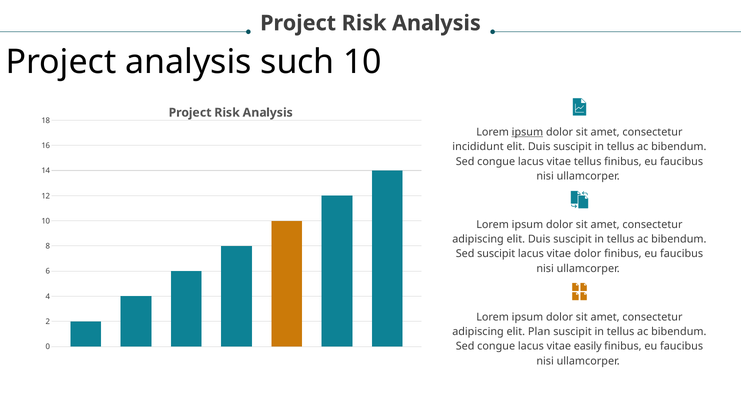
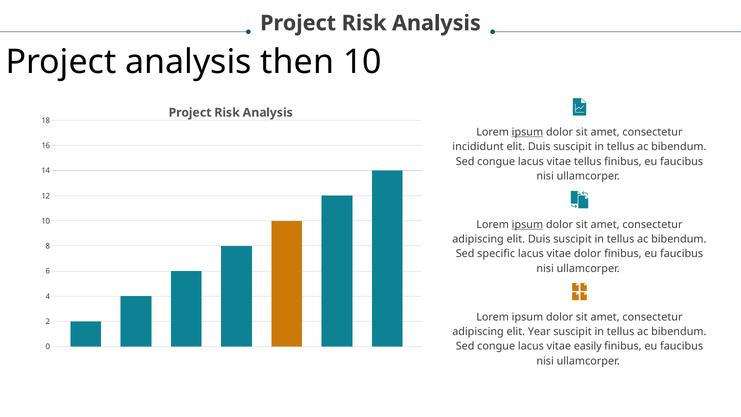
such: such -> then
ipsum at (527, 224) underline: none -> present
Sed suscipit: suscipit -> specific
Plan: Plan -> Year
